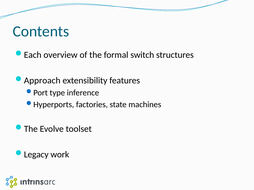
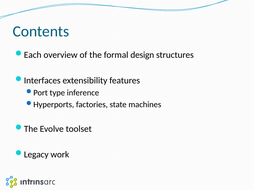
switch: switch -> design
Approach: Approach -> Interfaces
